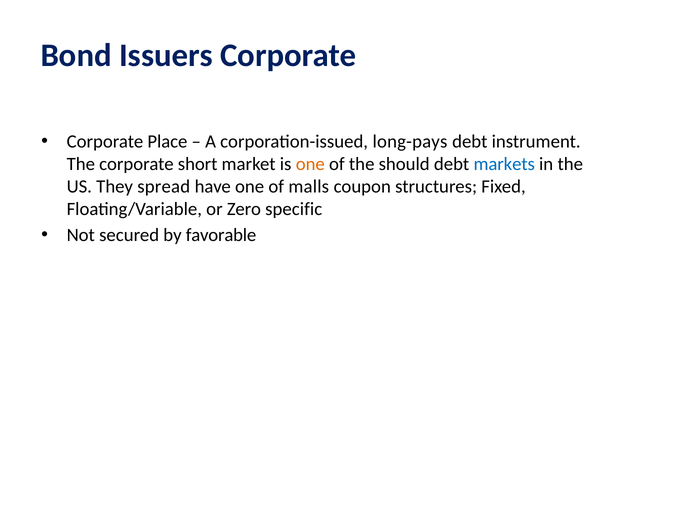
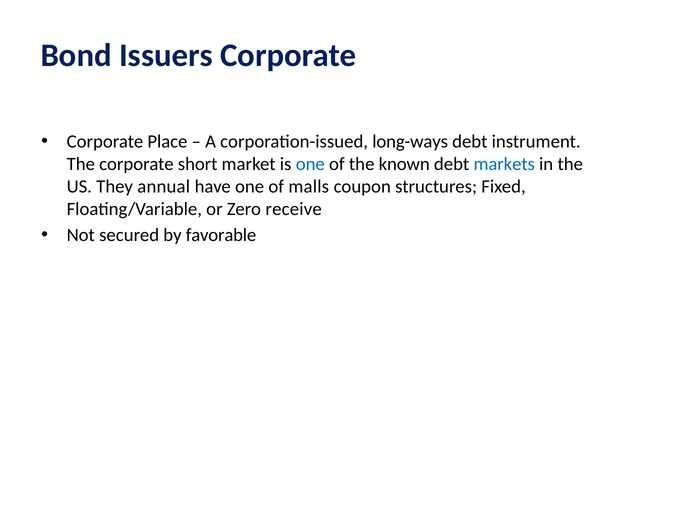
long-pays: long-pays -> long-ways
one at (310, 164) colour: orange -> blue
should: should -> known
spread: spread -> annual
specific: specific -> receive
